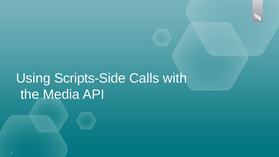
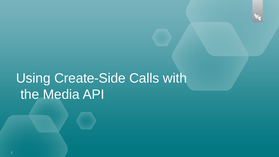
Scripts-Side: Scripts-Side -> Create-Side
